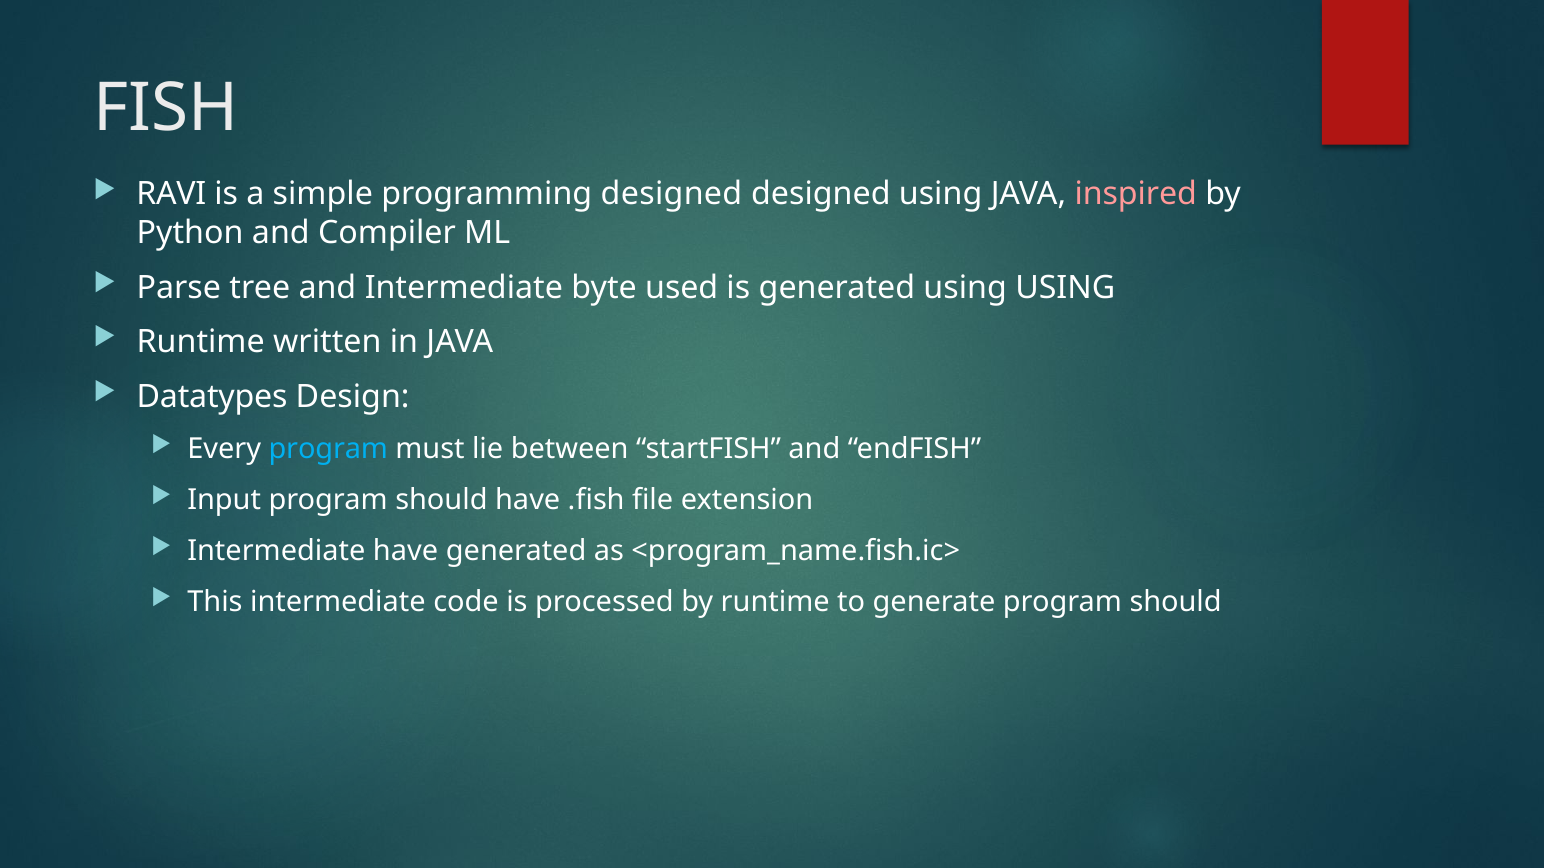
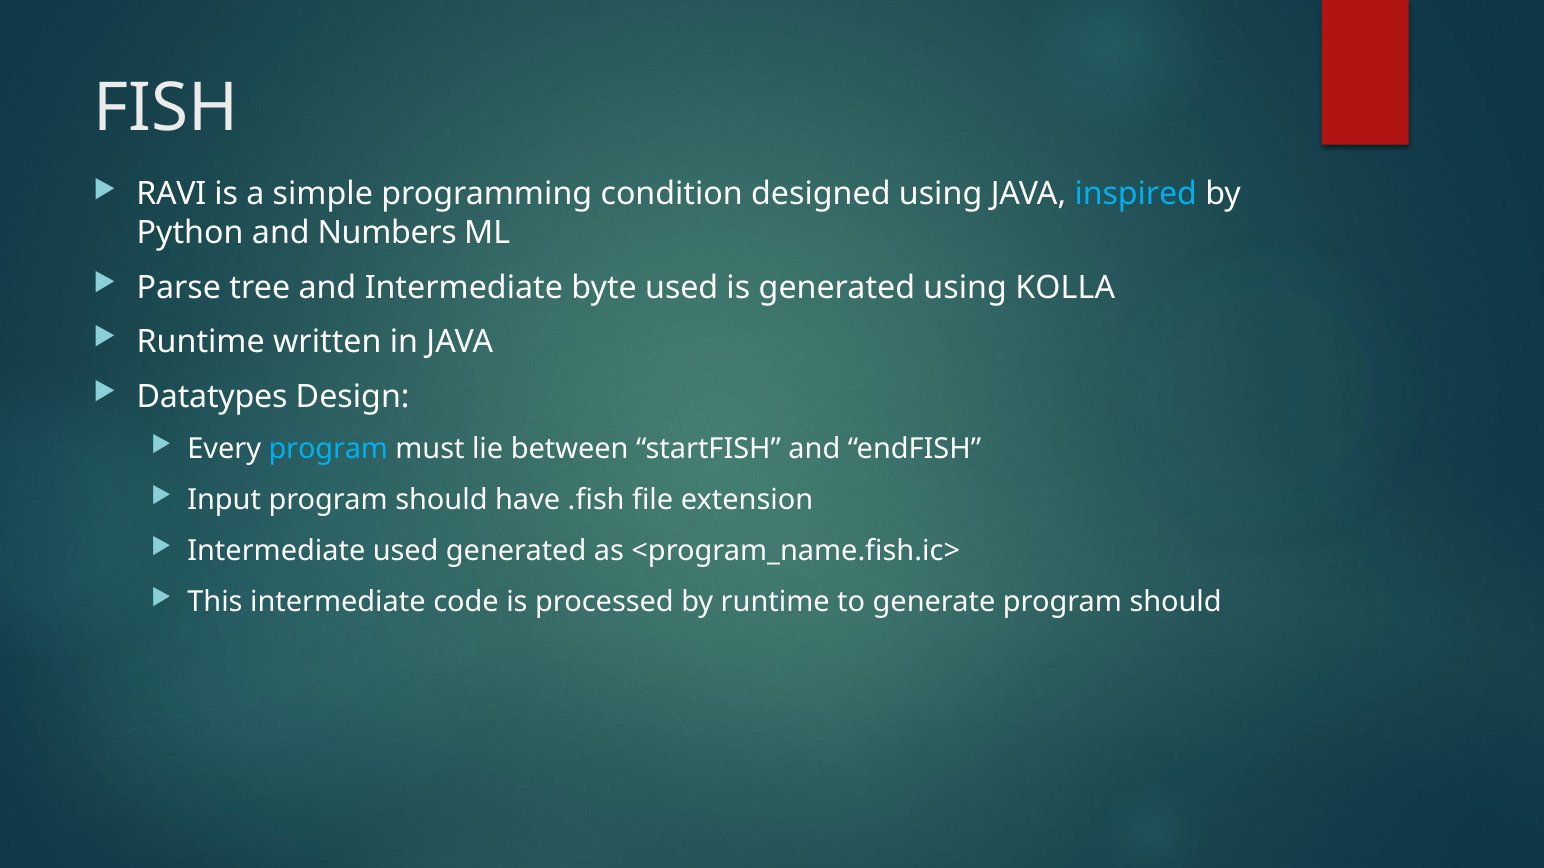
programming designed: designed -> condition
inspired colour: pink -> light blue
Compiler: Compiler -> Numbers
using USING: USING -> KOLLA
Intermediate have: have -> used
